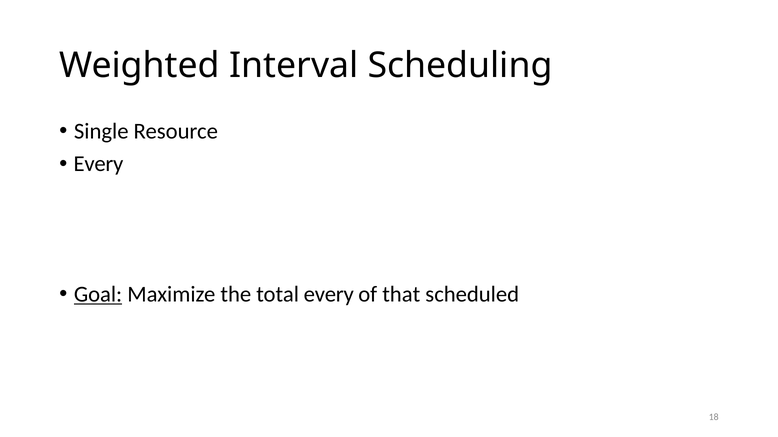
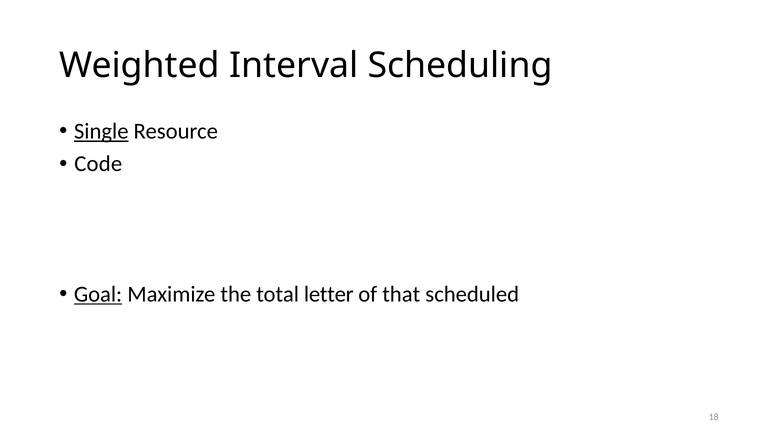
Single underline: none -> present
Every at (98, 164): Every -> Code
total every: every -> letter
